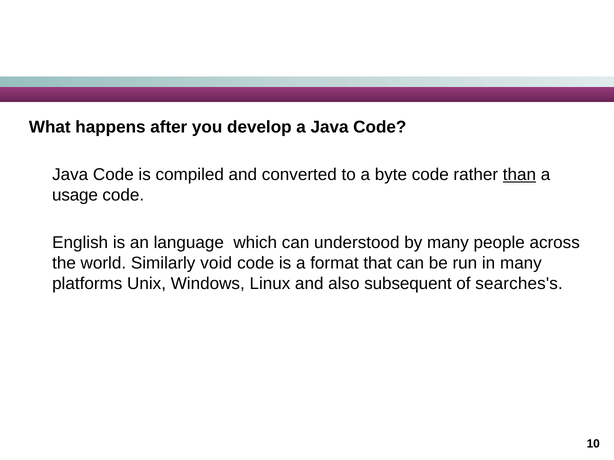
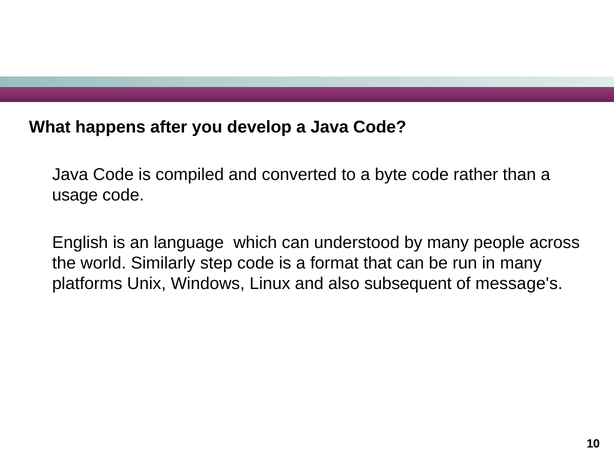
than underline: present -> none
void: void -> step
searches's: searches's -> message's
